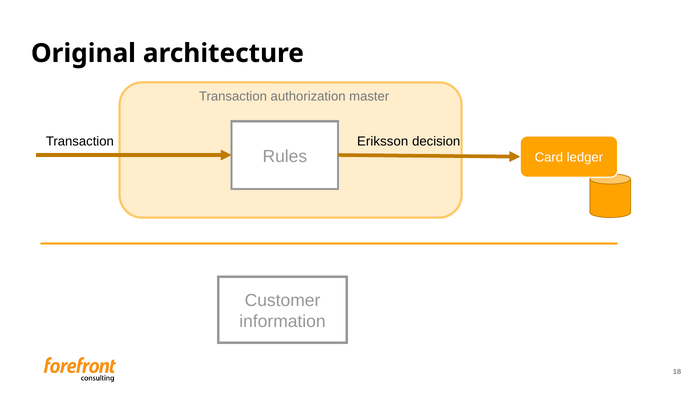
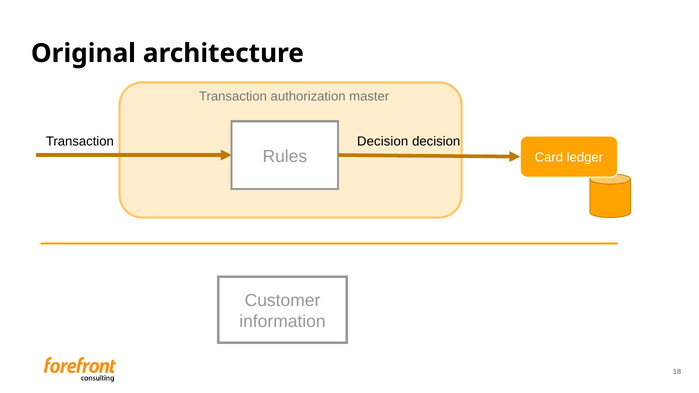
Transaction Eriksson: Eriksson -> Decision
